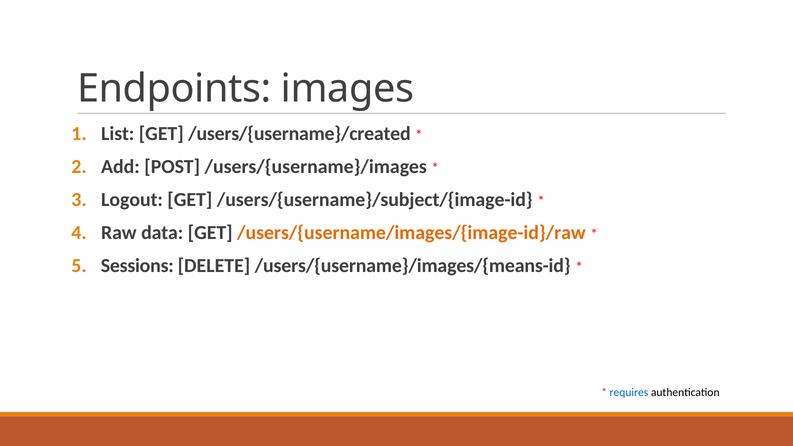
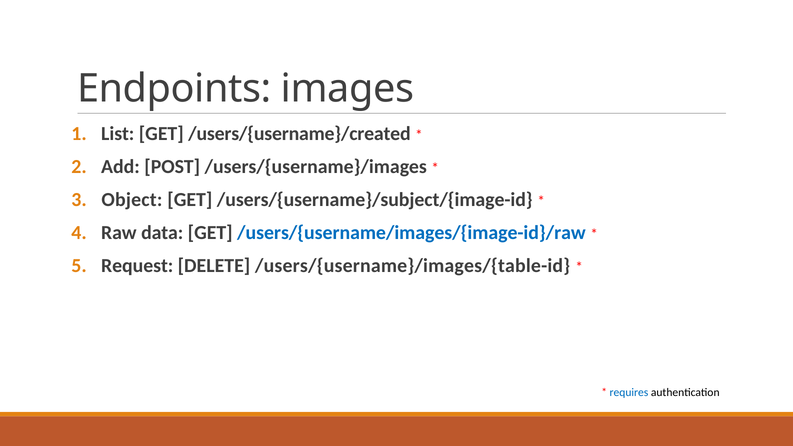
Logout: Logout -> Object
/users/{username/images/{image-id}/raw colour: orange -> blue
Sessions: Sessions -> Request
/users/{username}/images/{means-id: /users/{username}/images/{means-id -> /users/{username}/images/{table-id
